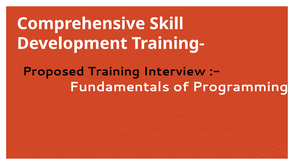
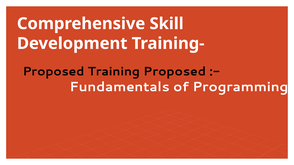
Training Interview: Interview -> Proposed
